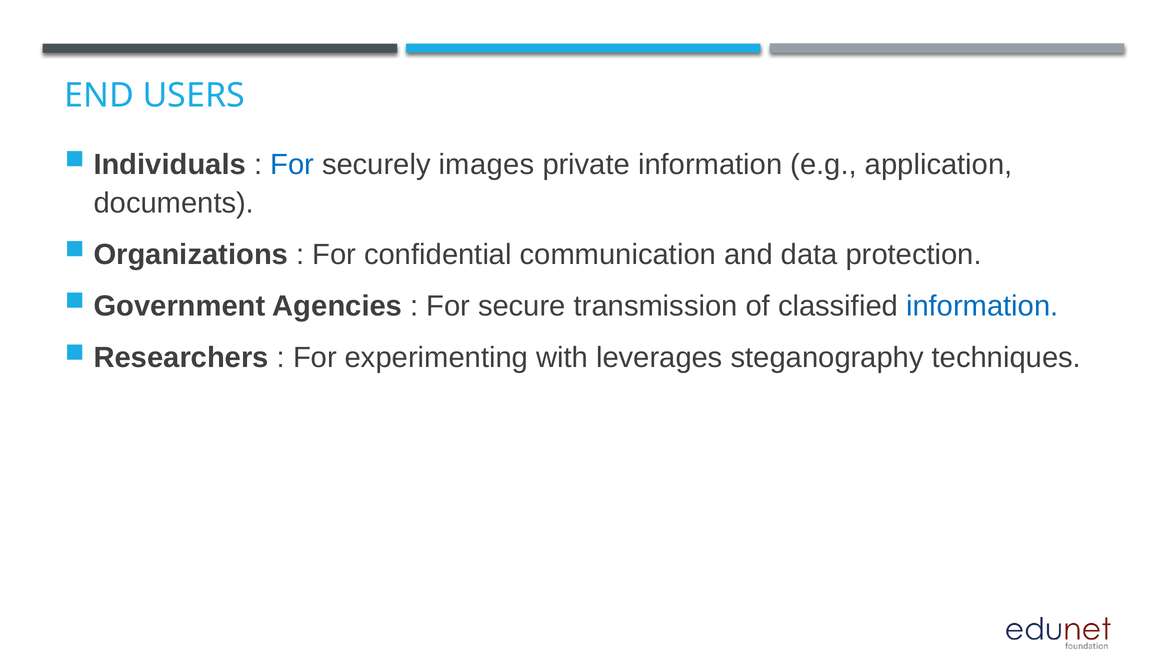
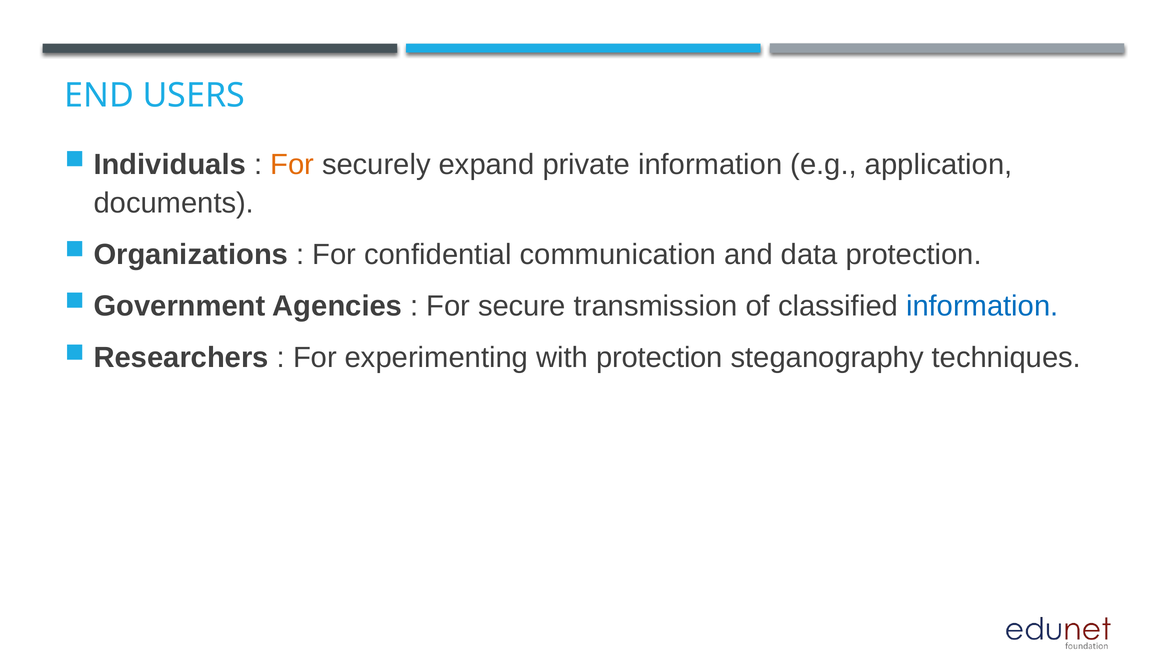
For at (292, 165) colour: blue -> orange
images: images -> expand
with leverages: leverages -> protection
